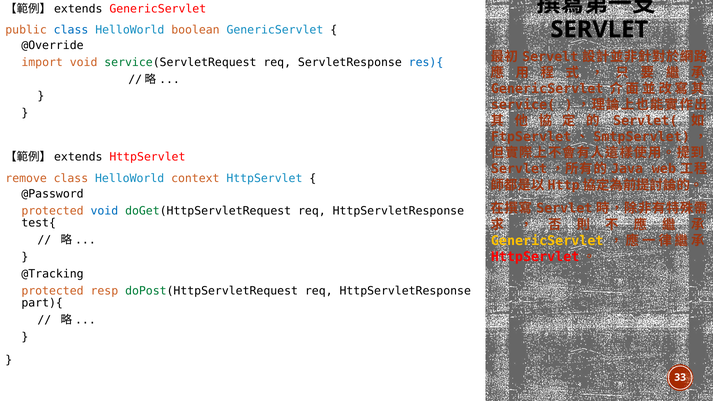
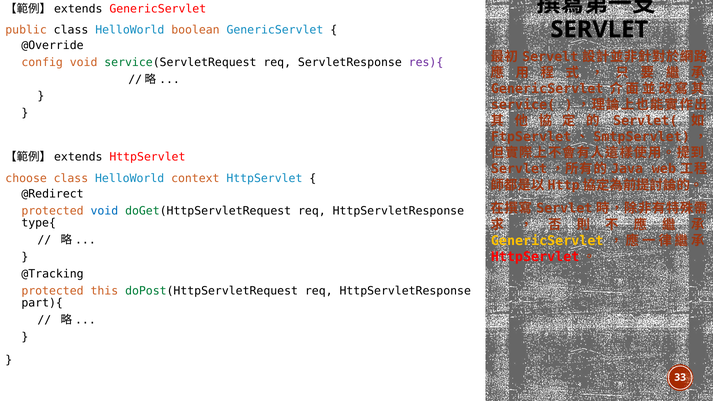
class at (71, 30) colour: blue -> black
import: import -> config
res){ colour: blue -> purple
remove: remove -> choose
@Password: @Password -> @Redirect
test{: test{ -> type{
resp: resp -> this
